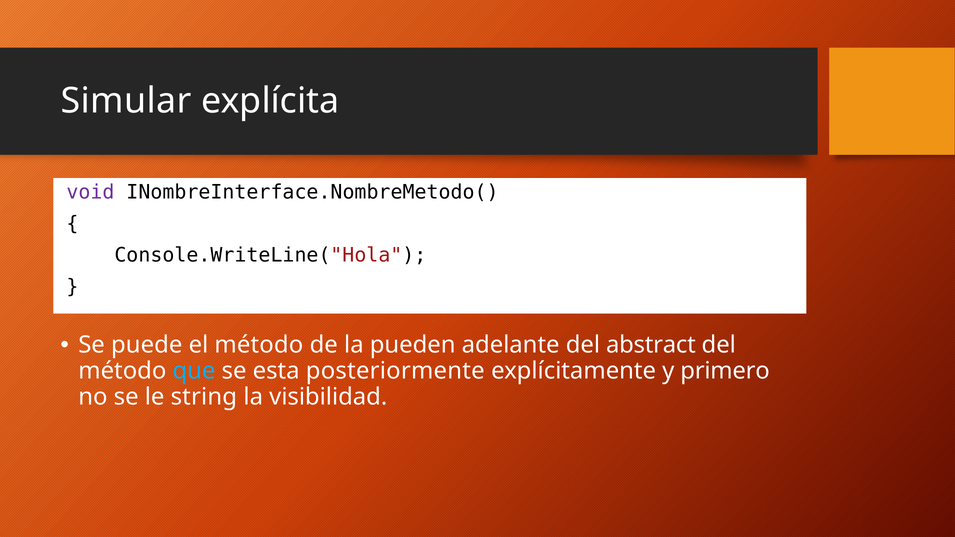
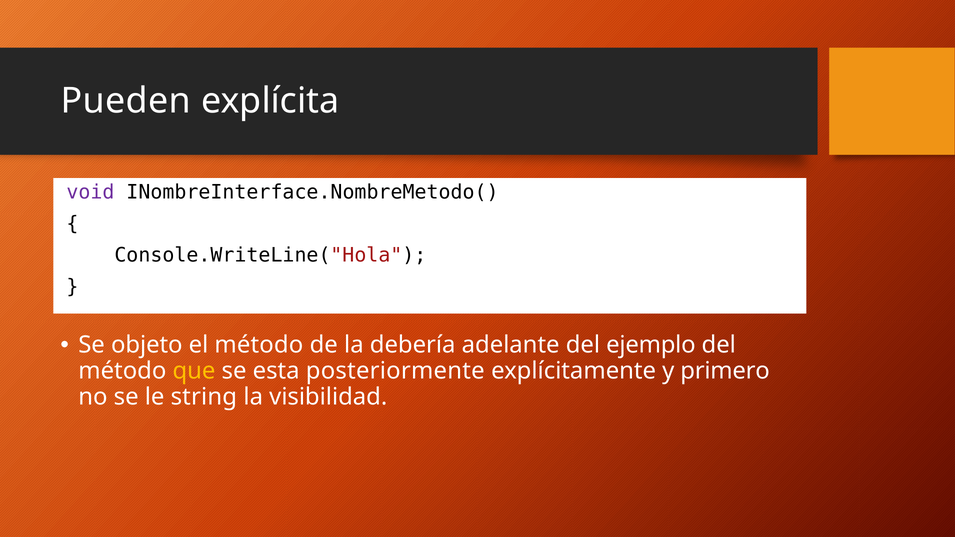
Simular: Simular -> Pueden
puede: puede -> objeto
pueden: pueden -> debería
abstract: abstract -> ejemplo
que colour: light blue -> yellow
